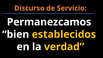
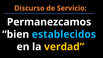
establecidos colour: yellow -> light blue
